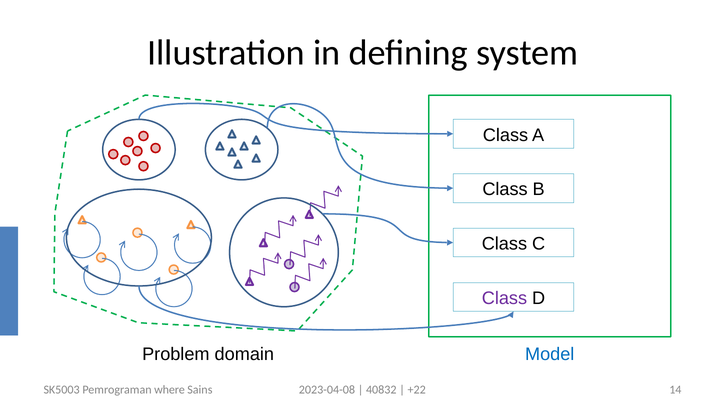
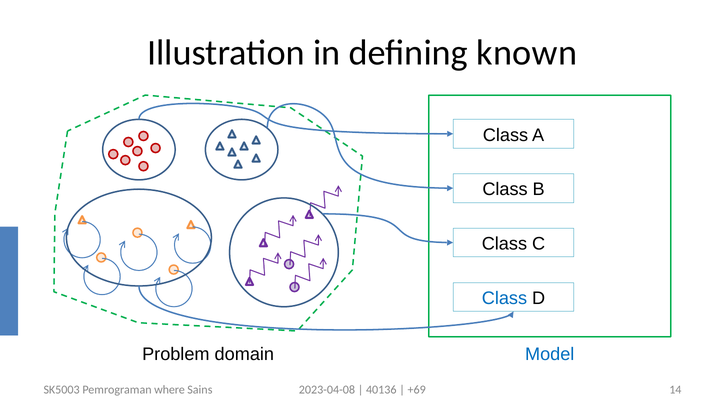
system: system -> known
Class at (504, 298) colour: purple -> blue
40832: 40832 -> 40136
+22: +22 -> +69
